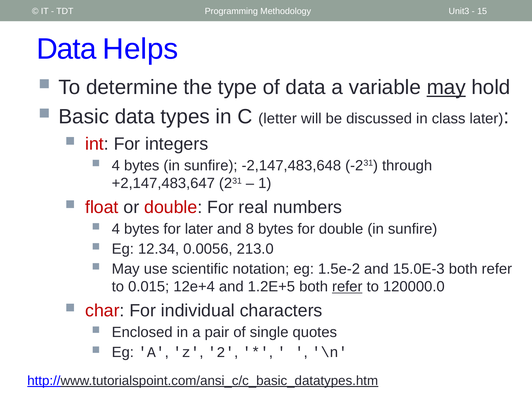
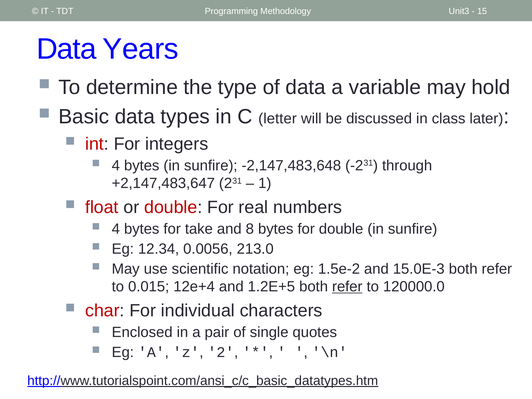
Helps: Helps -> Years
may at (446, 87) underline: present -> none
for later: later -> take
